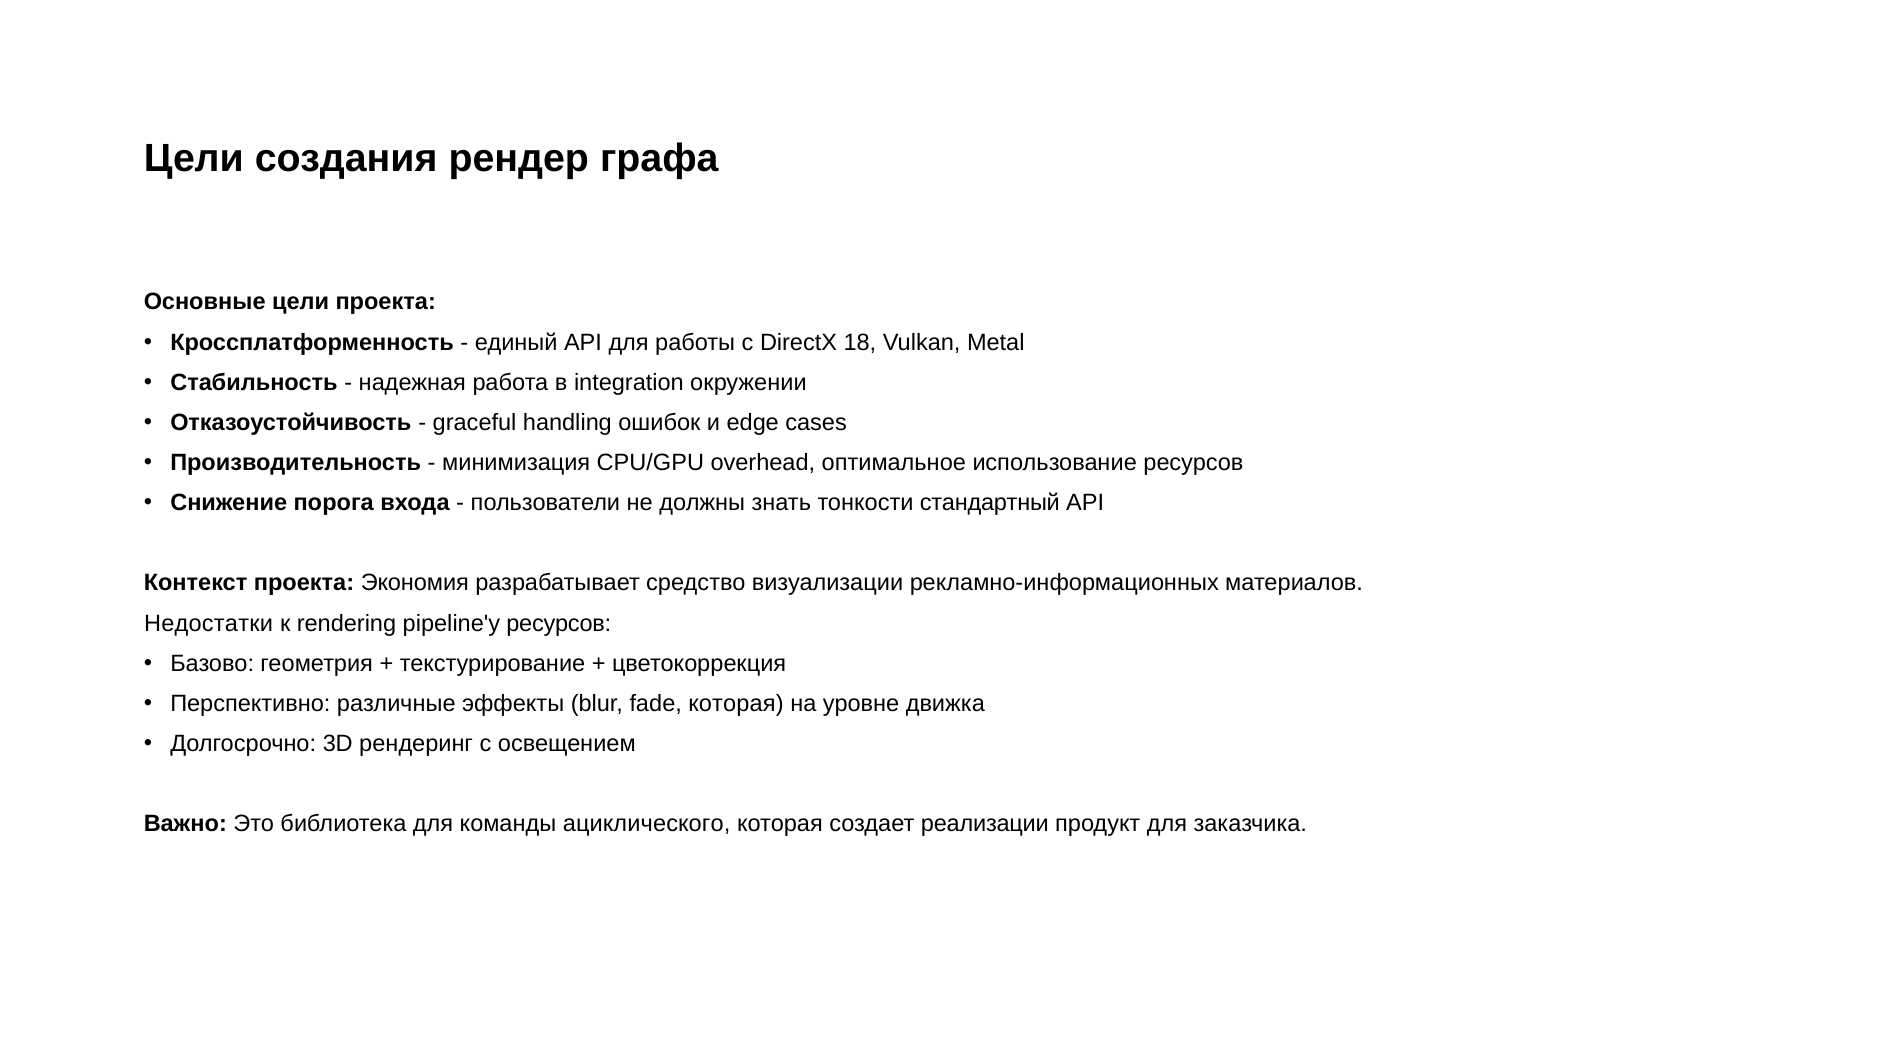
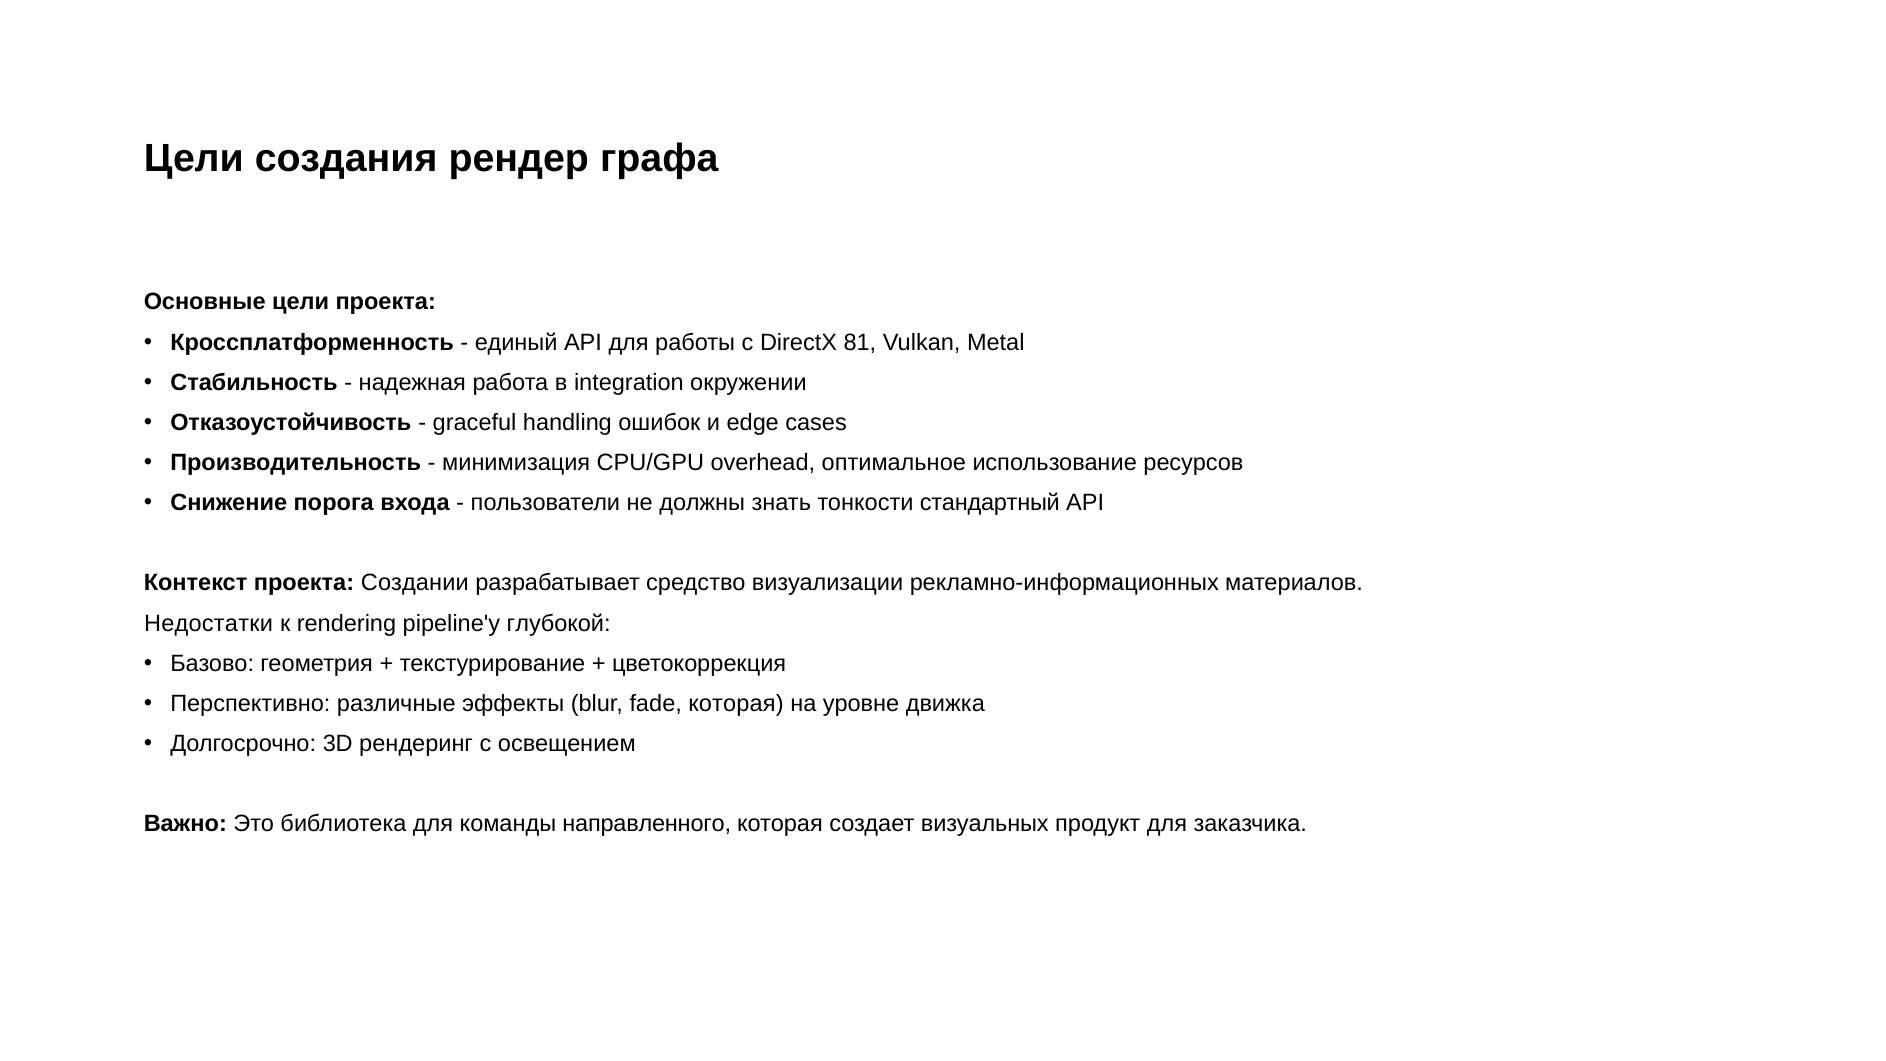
18: 18 -> 81
Экономия: Экономия -> Создании
pipeline'у ресурсов: ресурсов -> глубокой
ациклического: ациклического -> направленного
реализации: реализации -> визуальных
